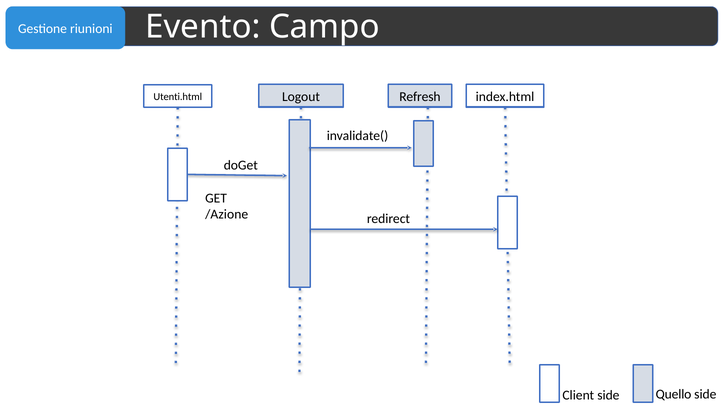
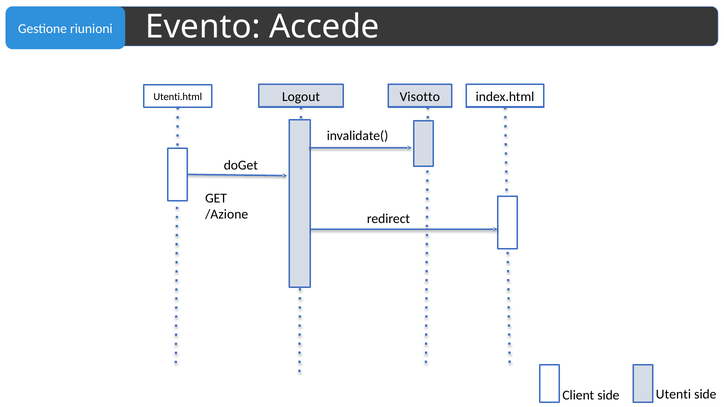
Campo: Campo -> Accede
Refresh: Refresh -> Visotto
Quello: Quello -> Utenti
